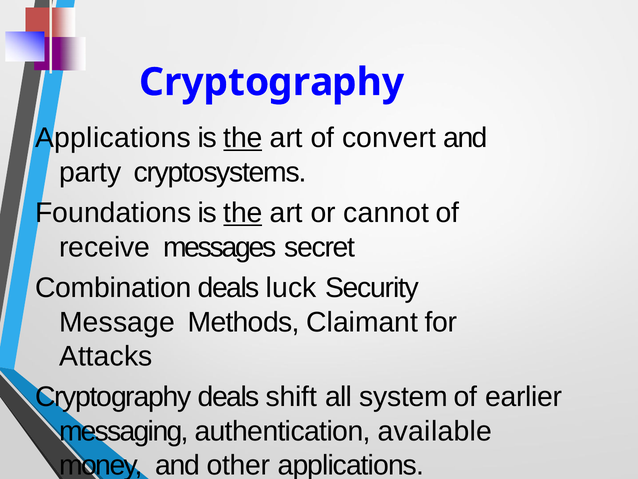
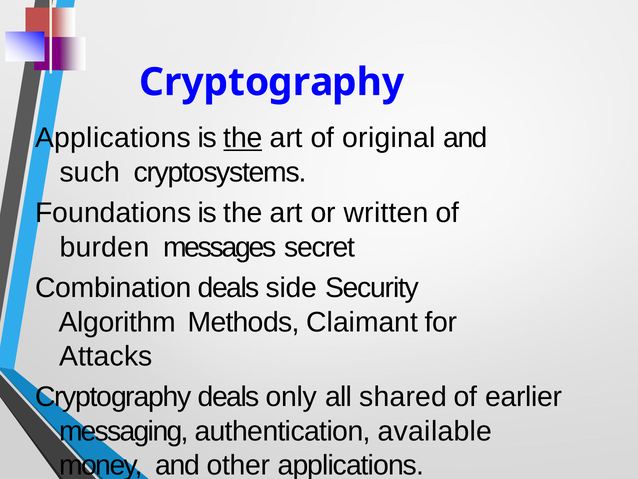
convert: convert -> original
party: party -> such
the at (243, 213) underline: present -> none
cannot: cannot -> written
receive: receive -> burden
luck: luck -> side
Message: Message -> Algorithm
shift: shift -> only
system: system -> shared
